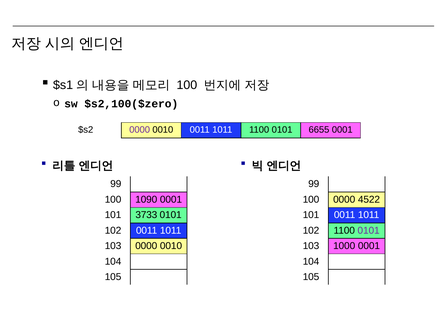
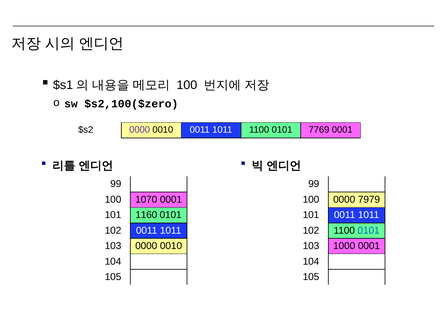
6655: 6655 -> 7769
1090: 1090 -> 1070
4522: 4522 -> 7979
3733: 3733 -> 1160
0101 at (369, 231) colour: purple -> blue
